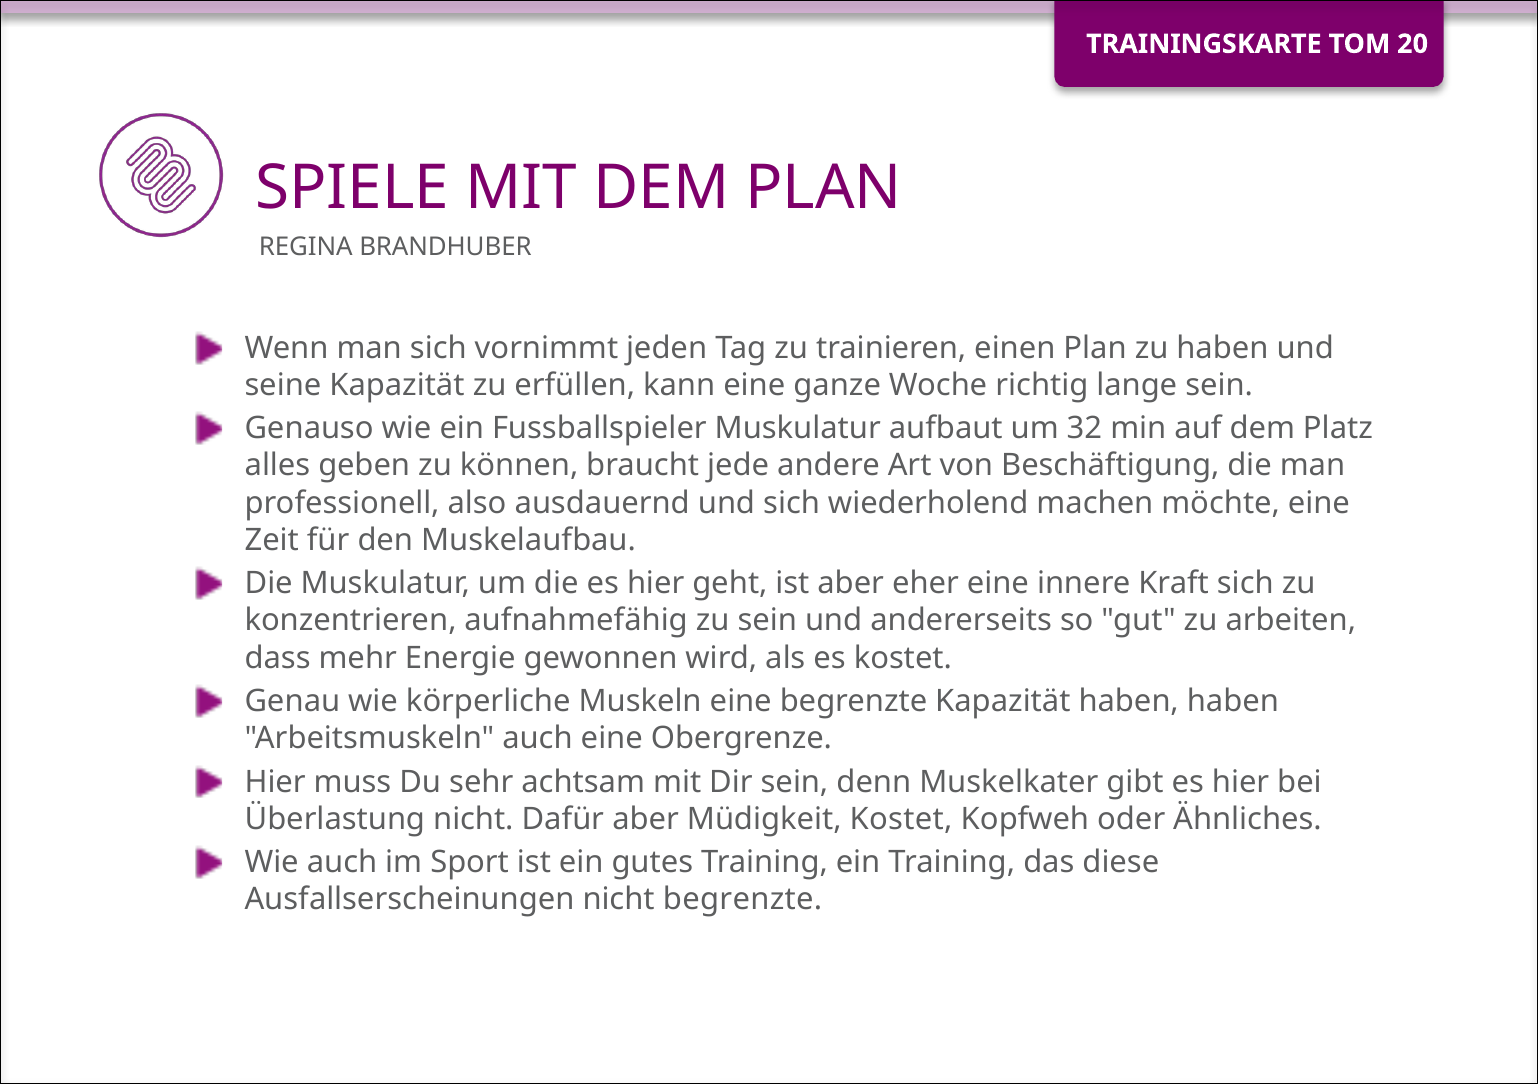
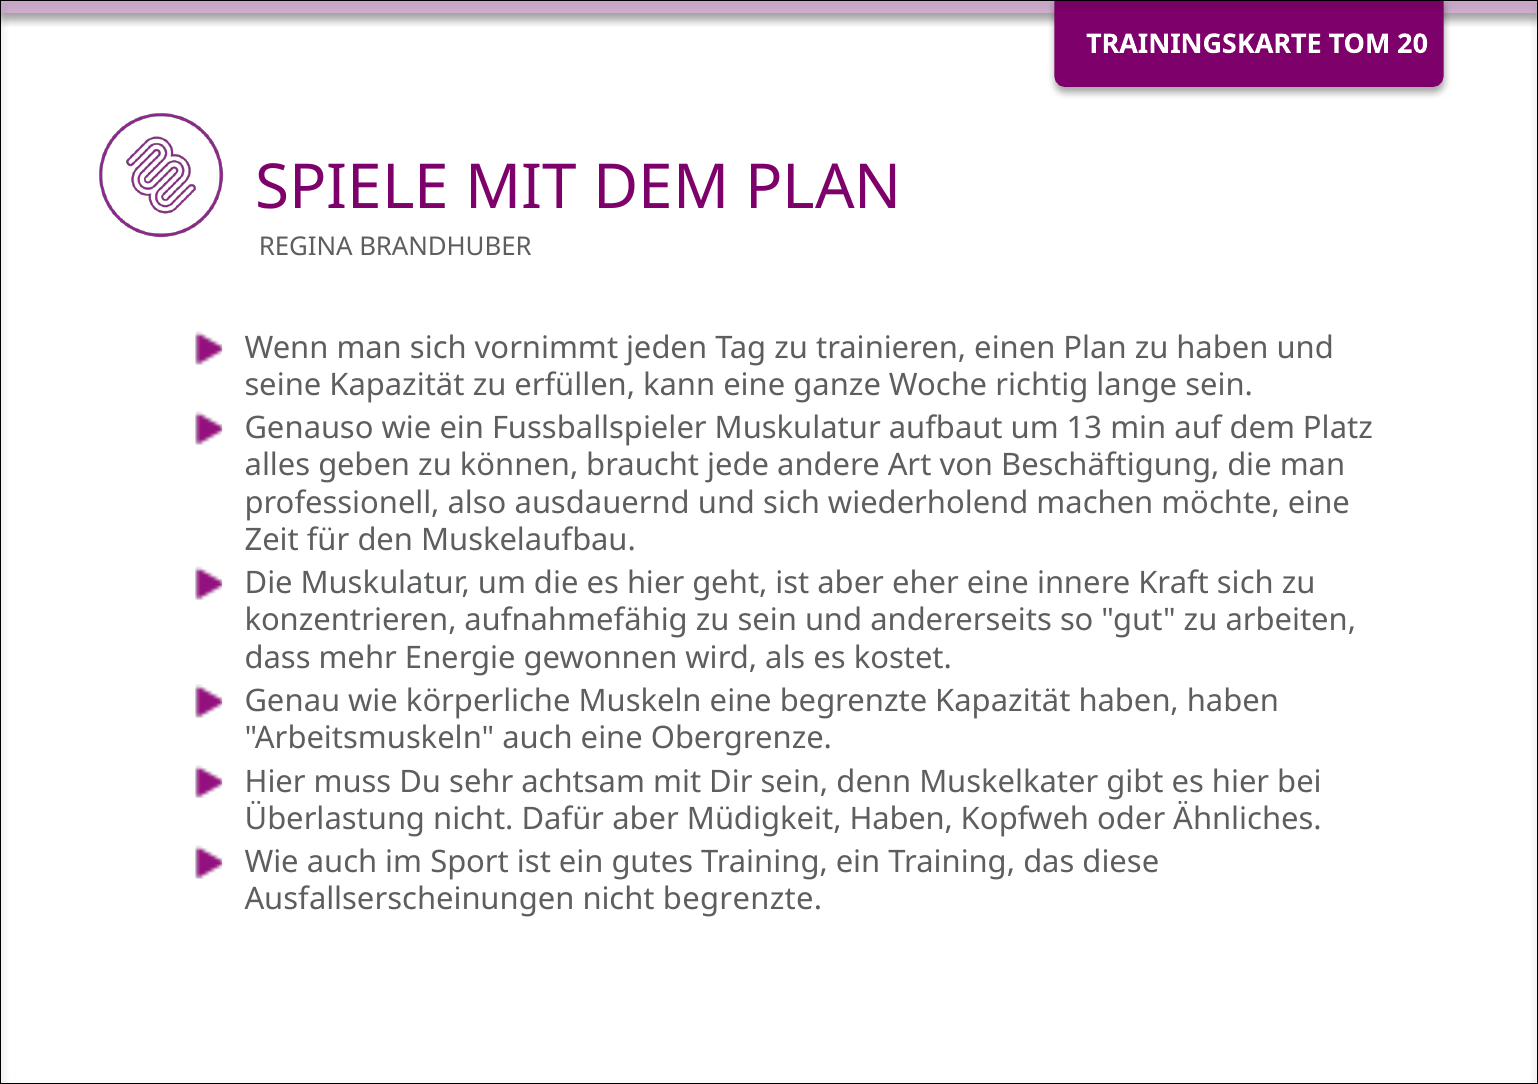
32: 32 -> 13
Müdigkeit Kostet: Kostet -> Haben
